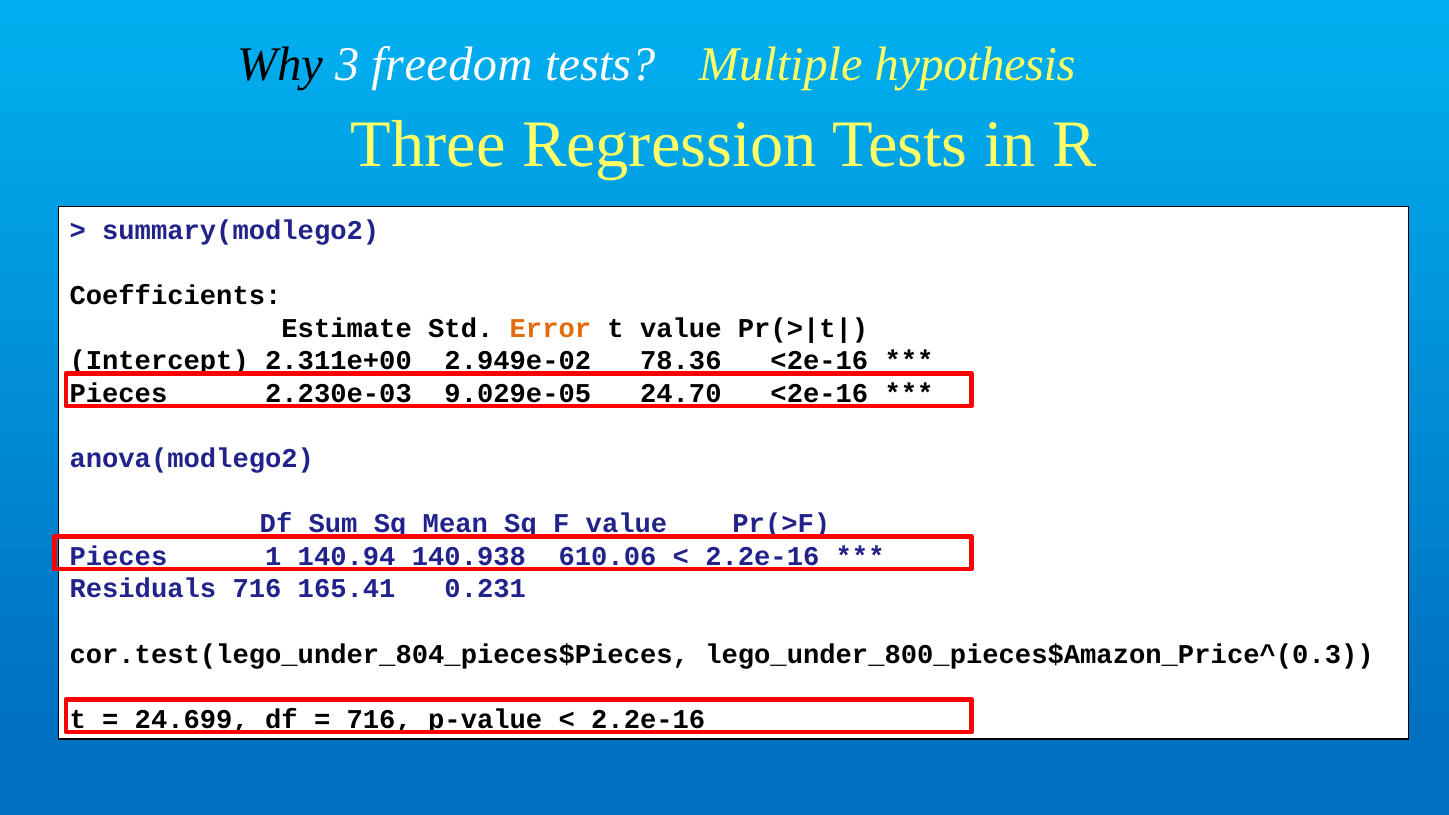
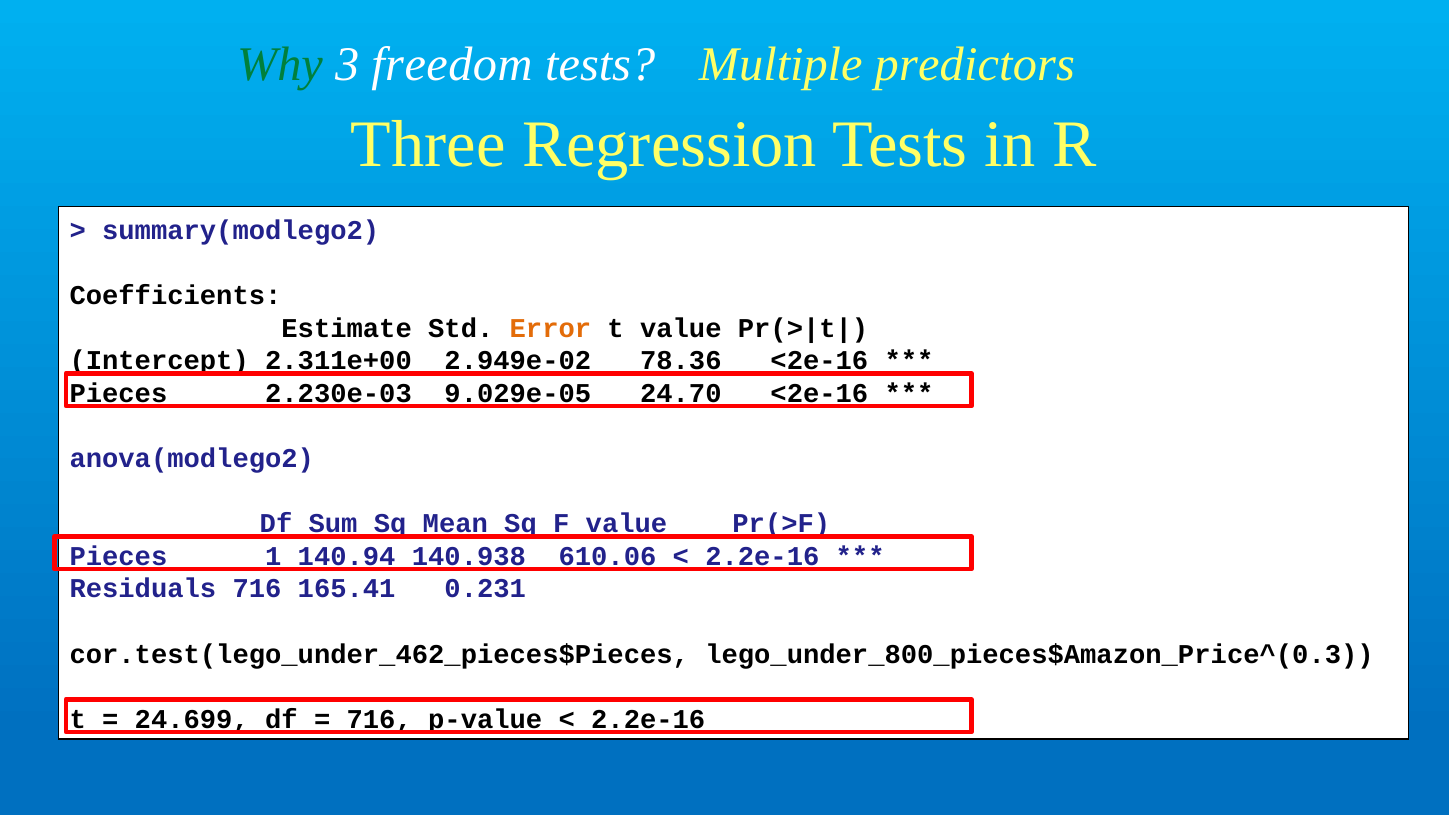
Why colour: black -> green
hypothesis: hypothesis -> predictors
cor.test(lego_under_804_pieces$Pieces: cor.test(lego_under_804_pieces$Pieces -> cor.test(lego_under_462_pieces$Pieces
